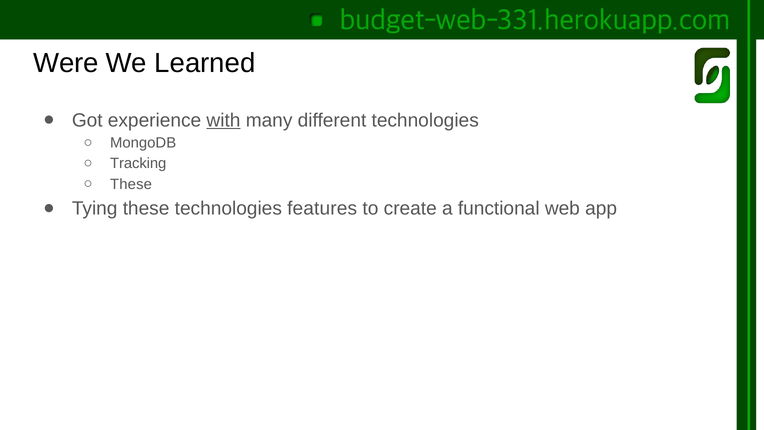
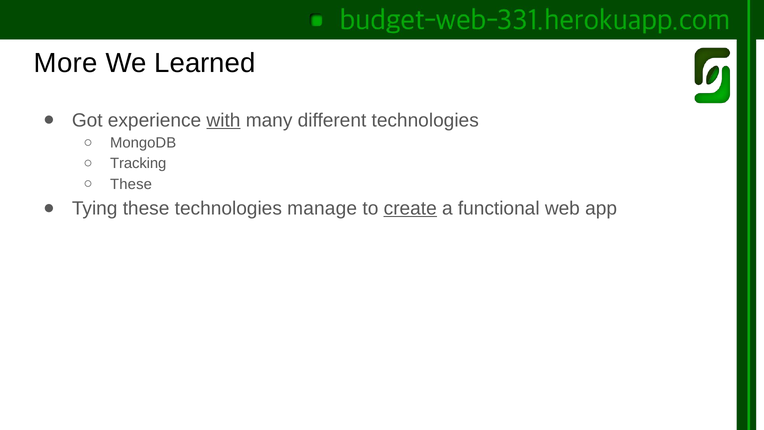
Were: Were -> More
features: features -> manage
create underline: none -> present
